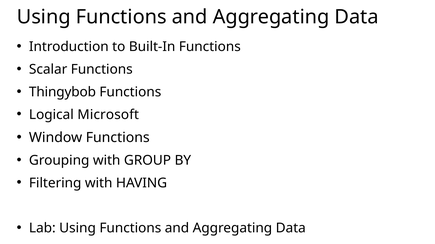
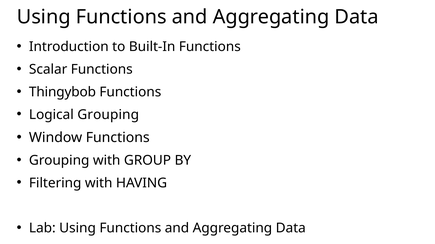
Logical Microsoft: Microsoft -> Grouping
